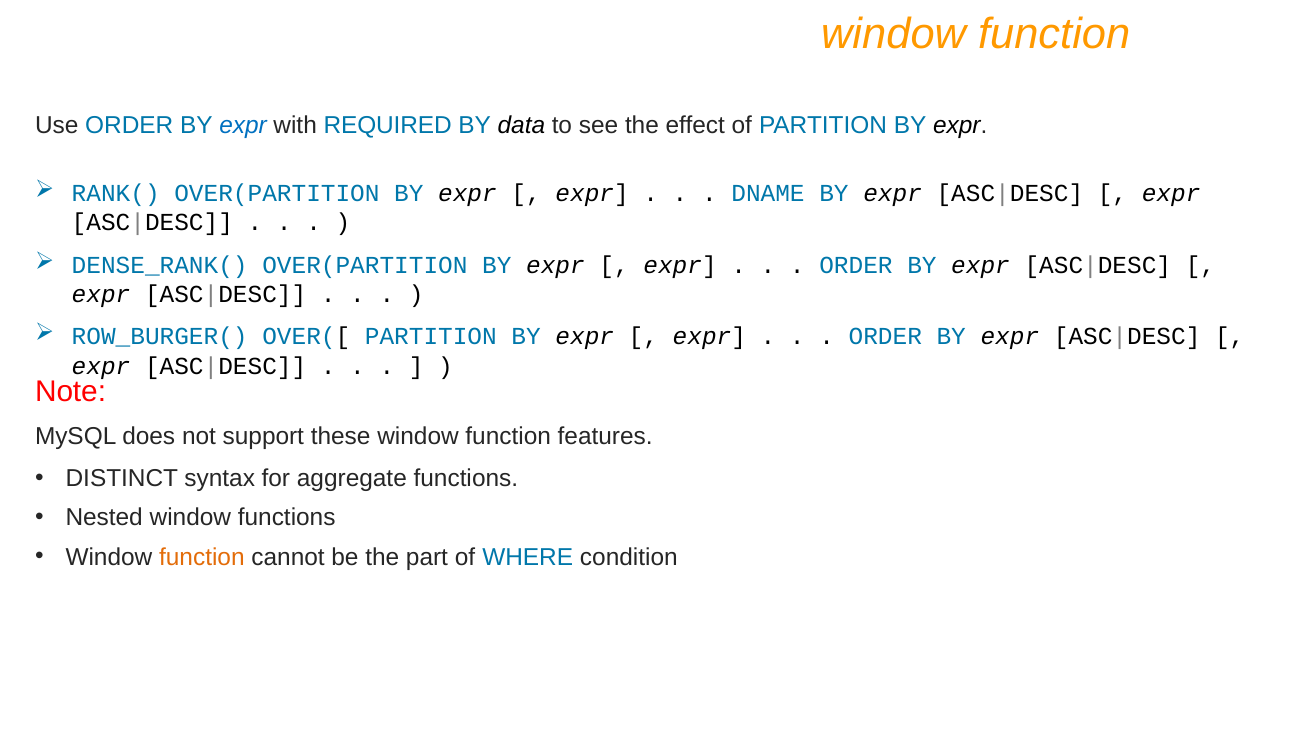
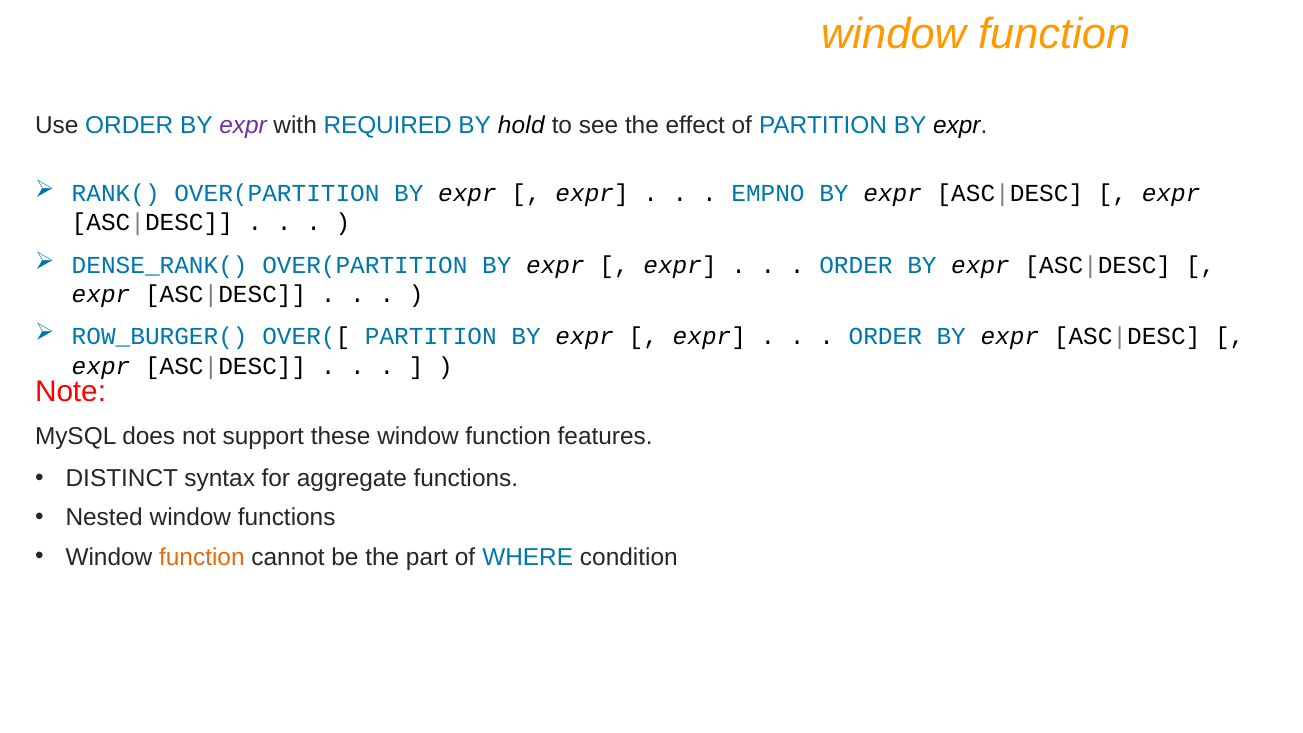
expr at (243, 125) colour: blue -> purple
data: data -> hold
DNAME: DNAME -> EMPNO
